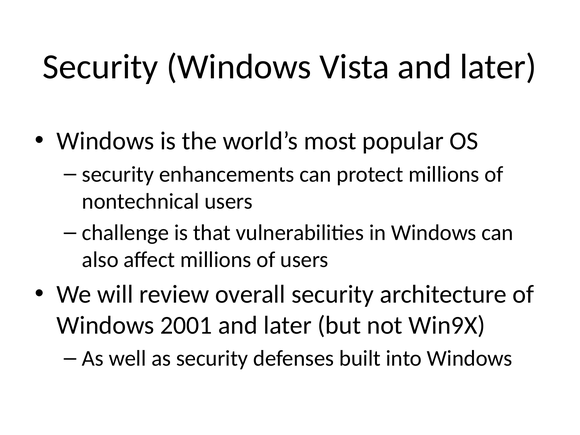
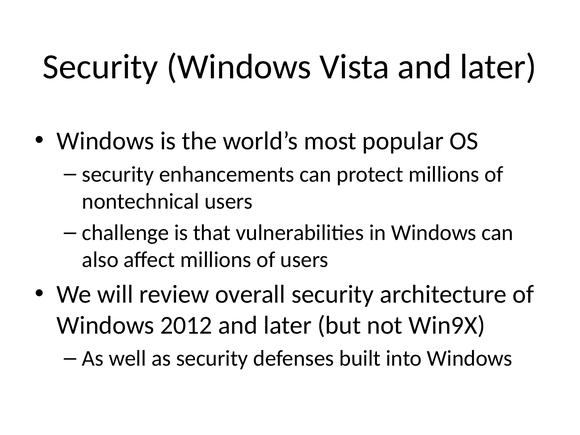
2001: 2001 -> 2012
